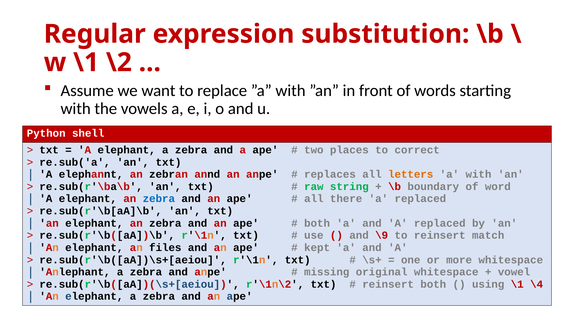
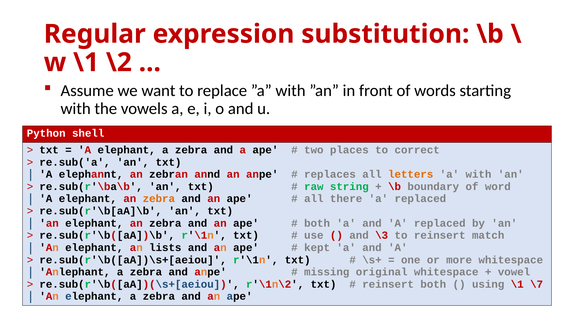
zebra at (159, 199) colour: blue -> orange
\9: \9 -> \3
files: files -> lists
\4: \4 -> \7
